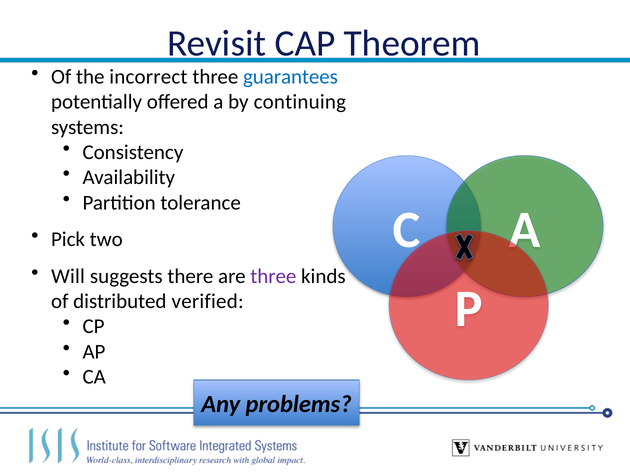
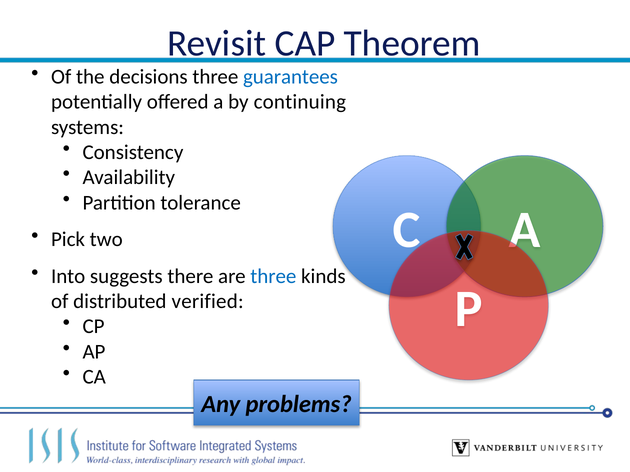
incorrect: incorrect -> decisions
Will: Will -> Into
three at (273, 276) colour: purple -> blue
